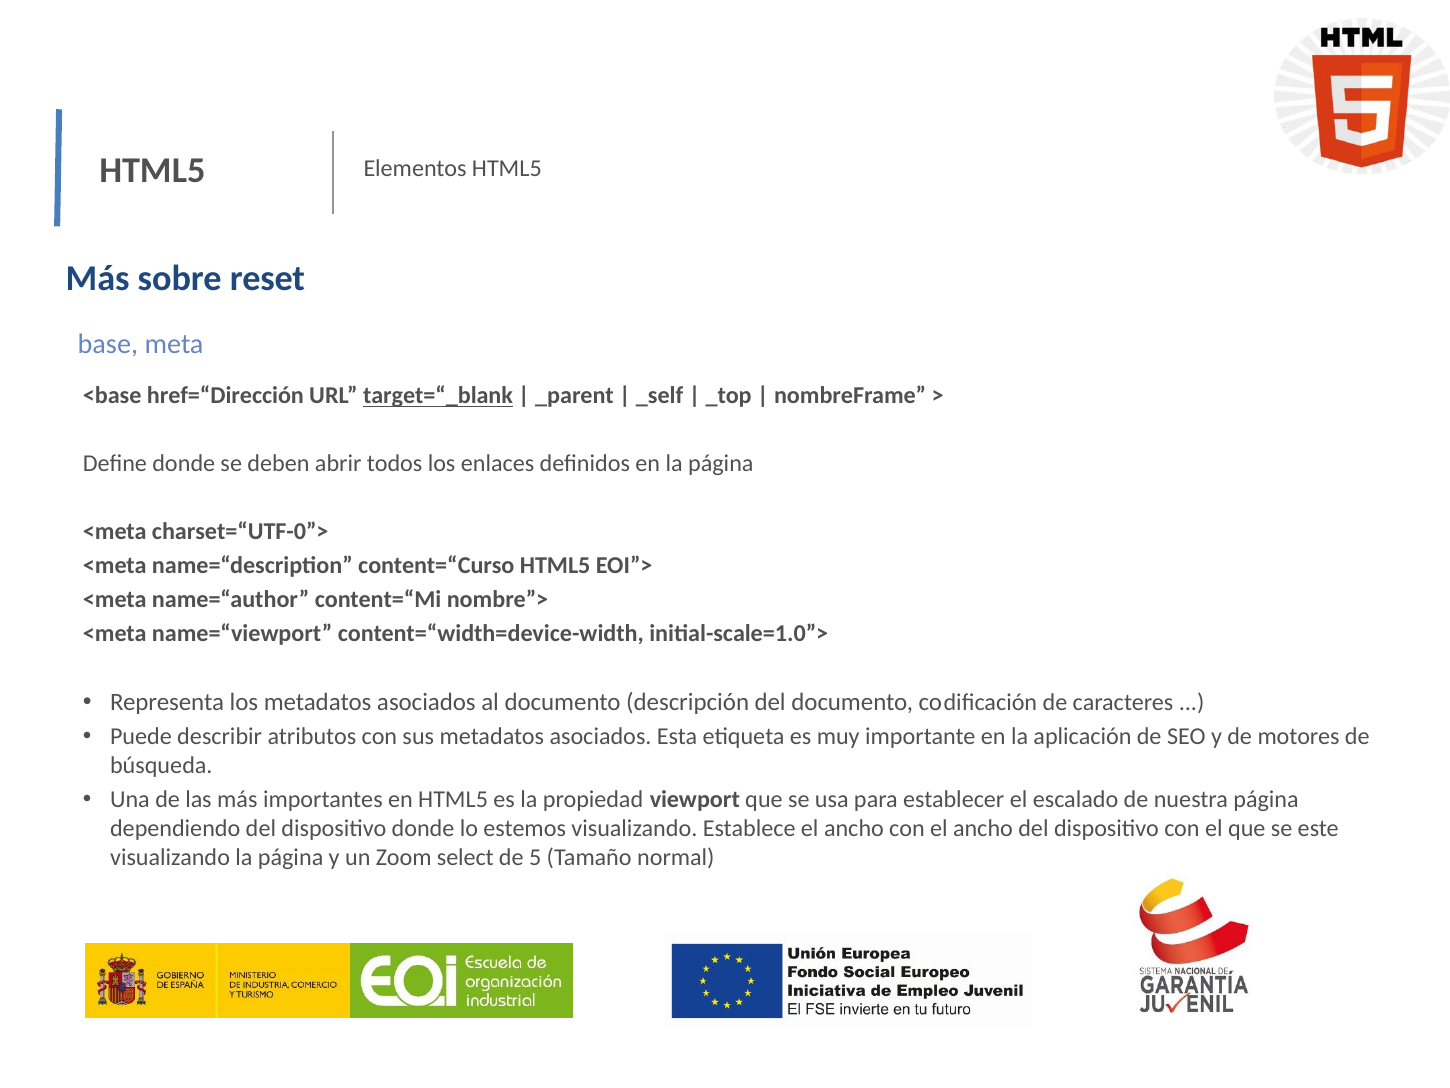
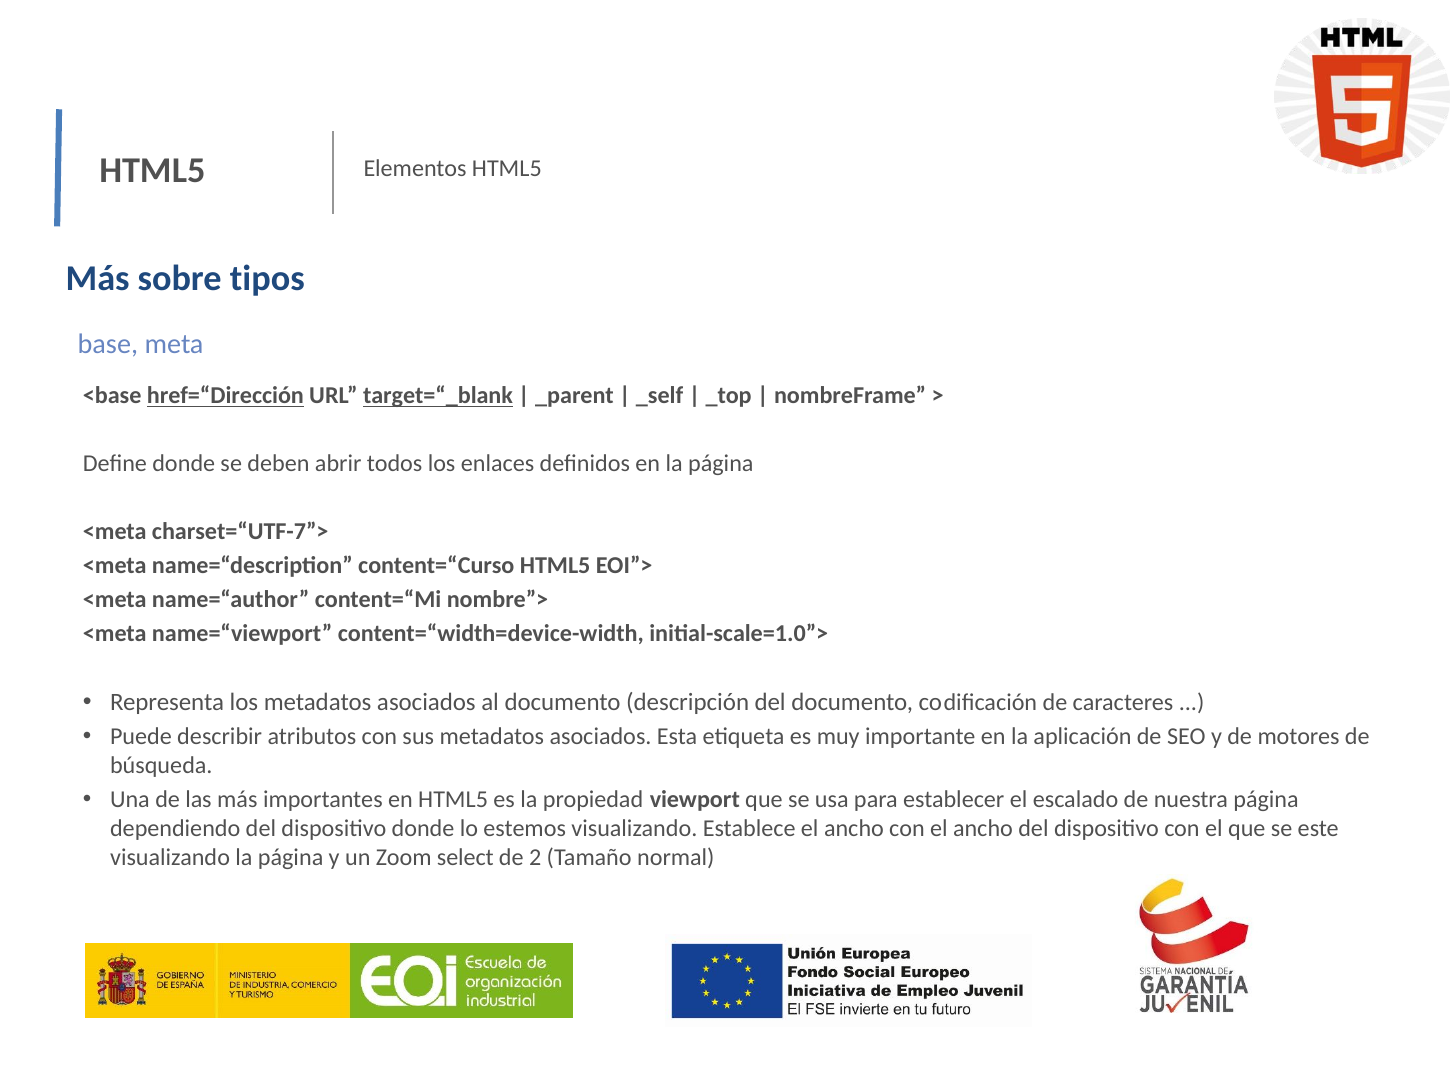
reset: reset -> tipos
href=“Dirección underline: none -> present
charset=“UTF-0”>: charset=“UTF-0”> -> charset=“UTF-7”>
5: 5 -> 2
